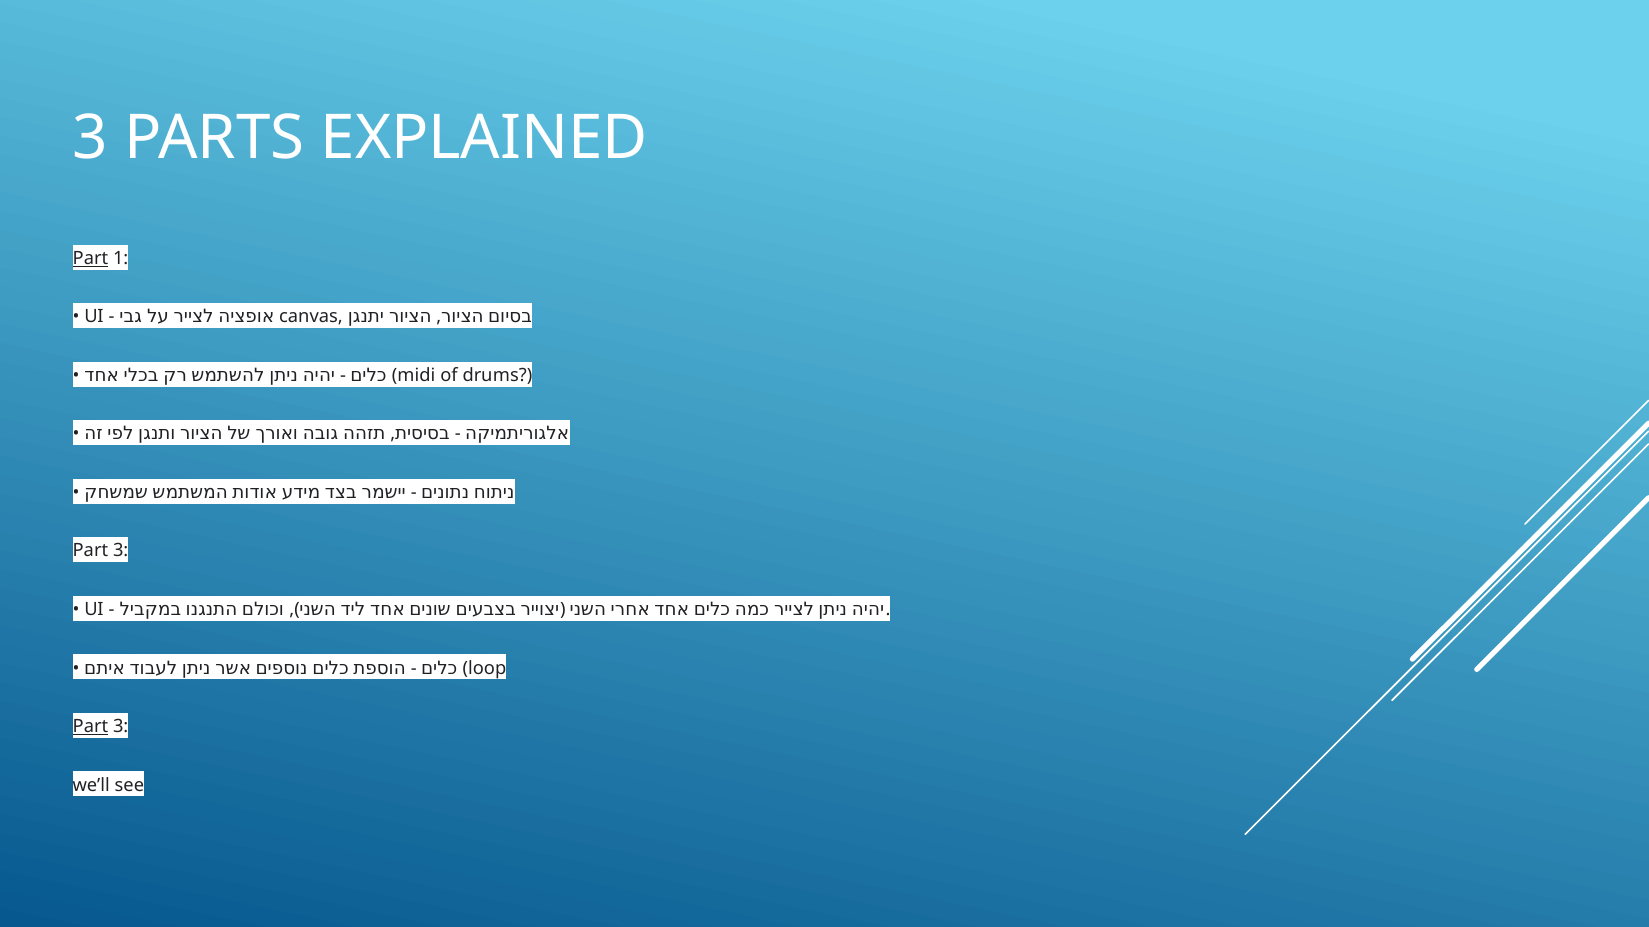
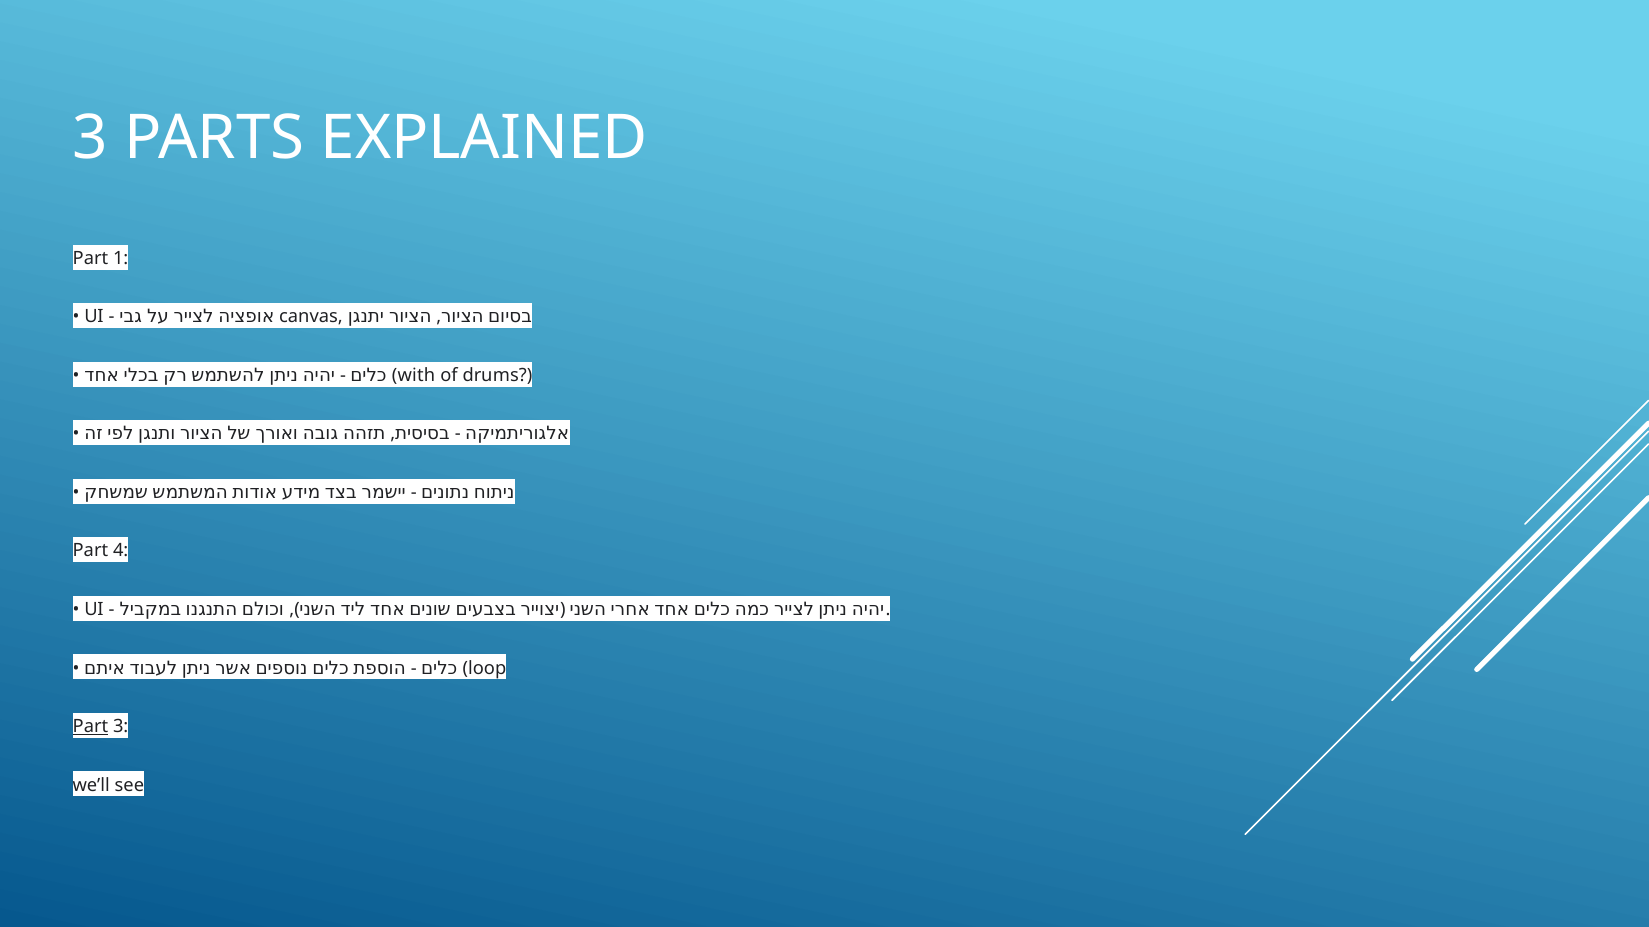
Part at (90, 259) underline: present -> none
midi: midi -> with
3 at (121, 551): 3 -> 4
